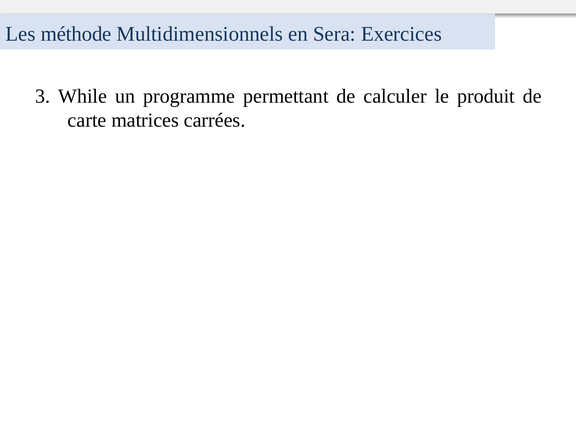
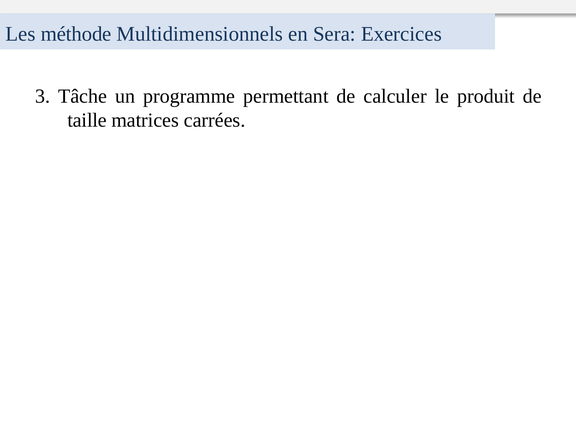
While: While -> Tâche
carte: carte -> taille
